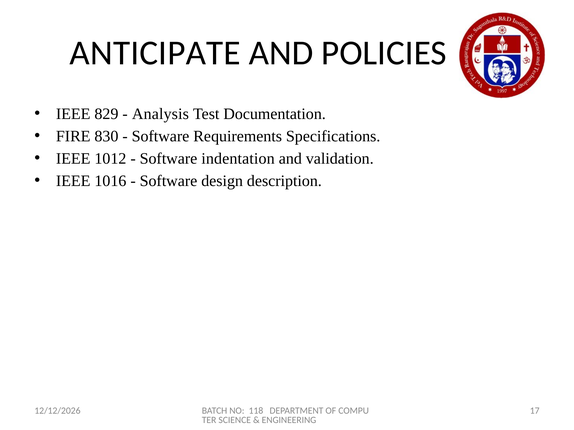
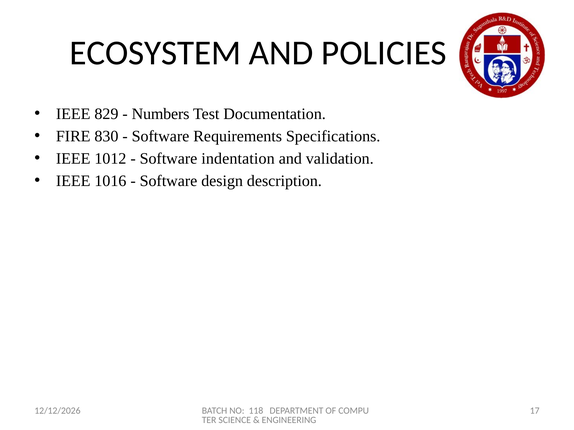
ANTICIPATE: ANTICIPATE -> ECOSYSTEM
Analysis: Analysis -> Numbers
